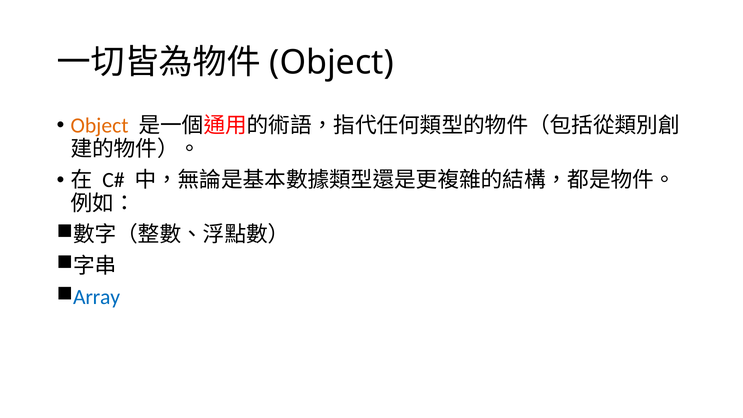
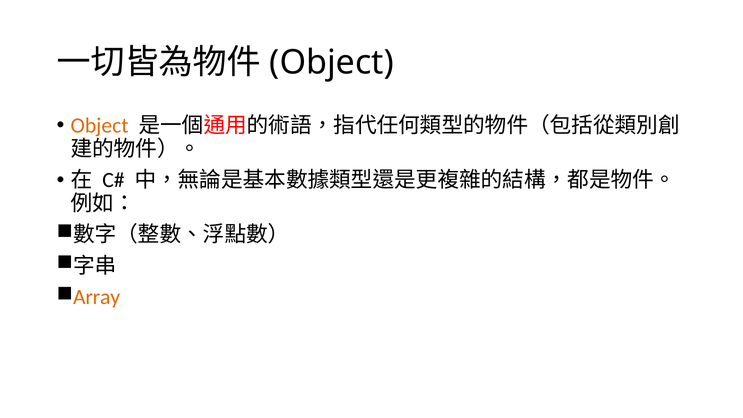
Array colour: blue -> orange
